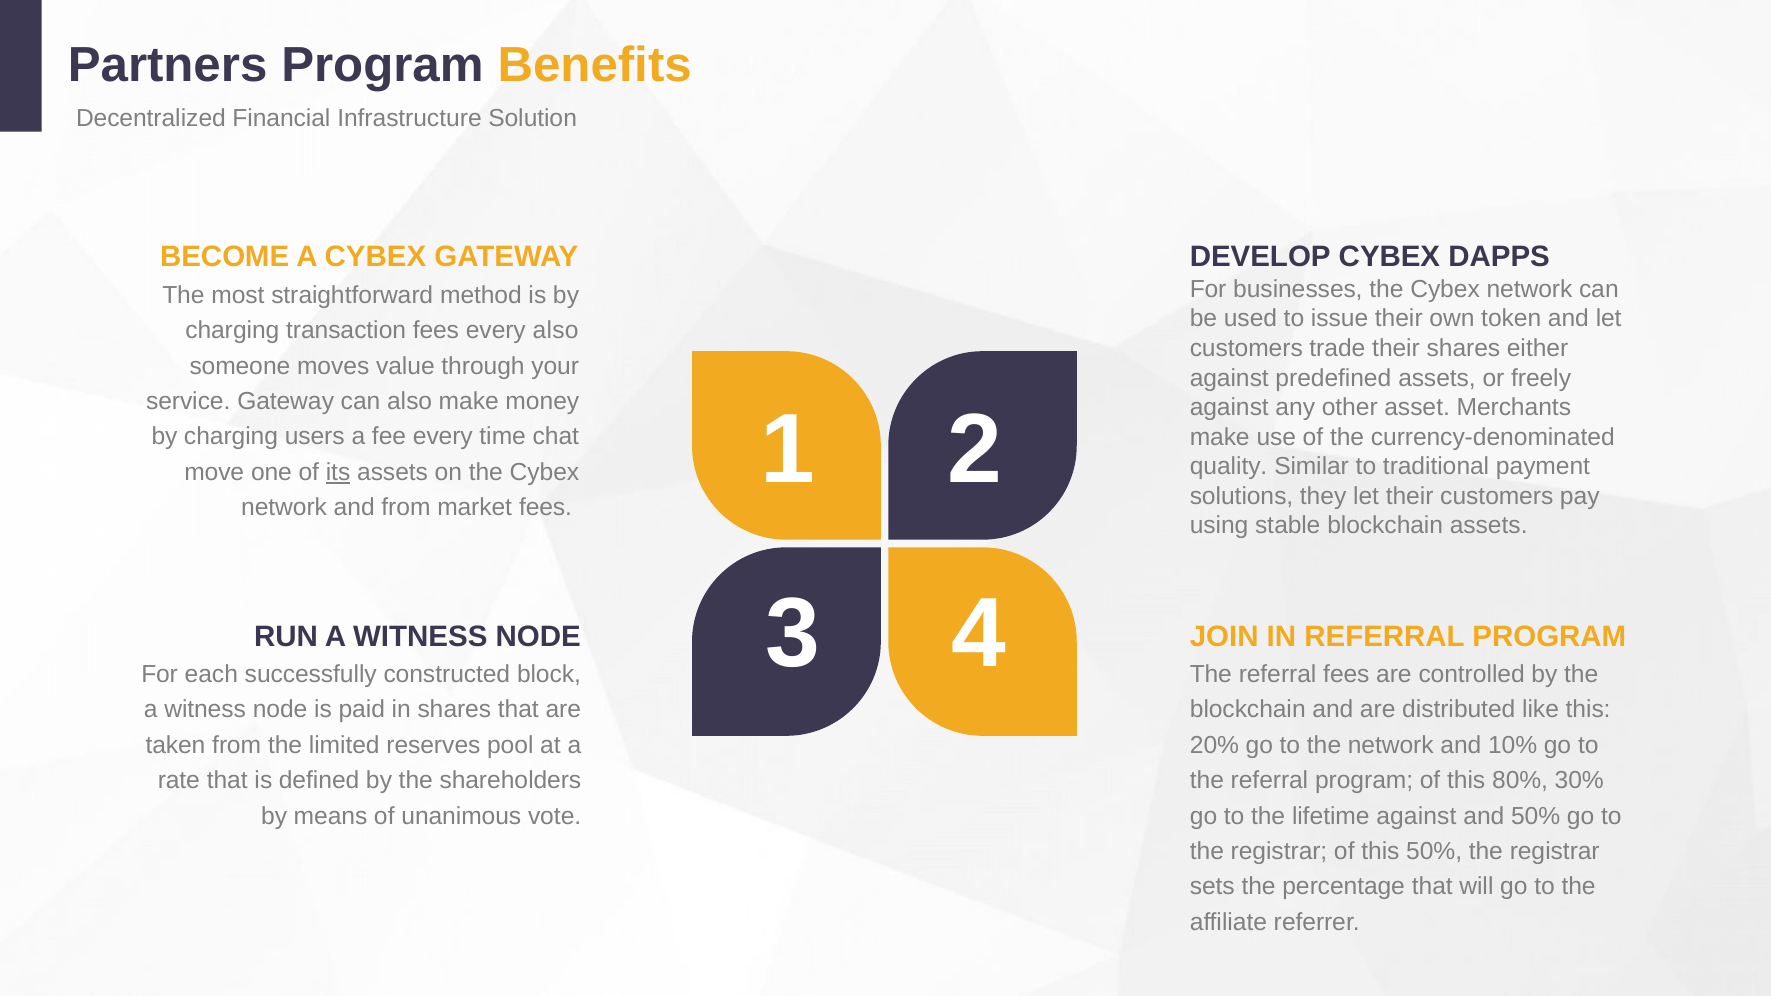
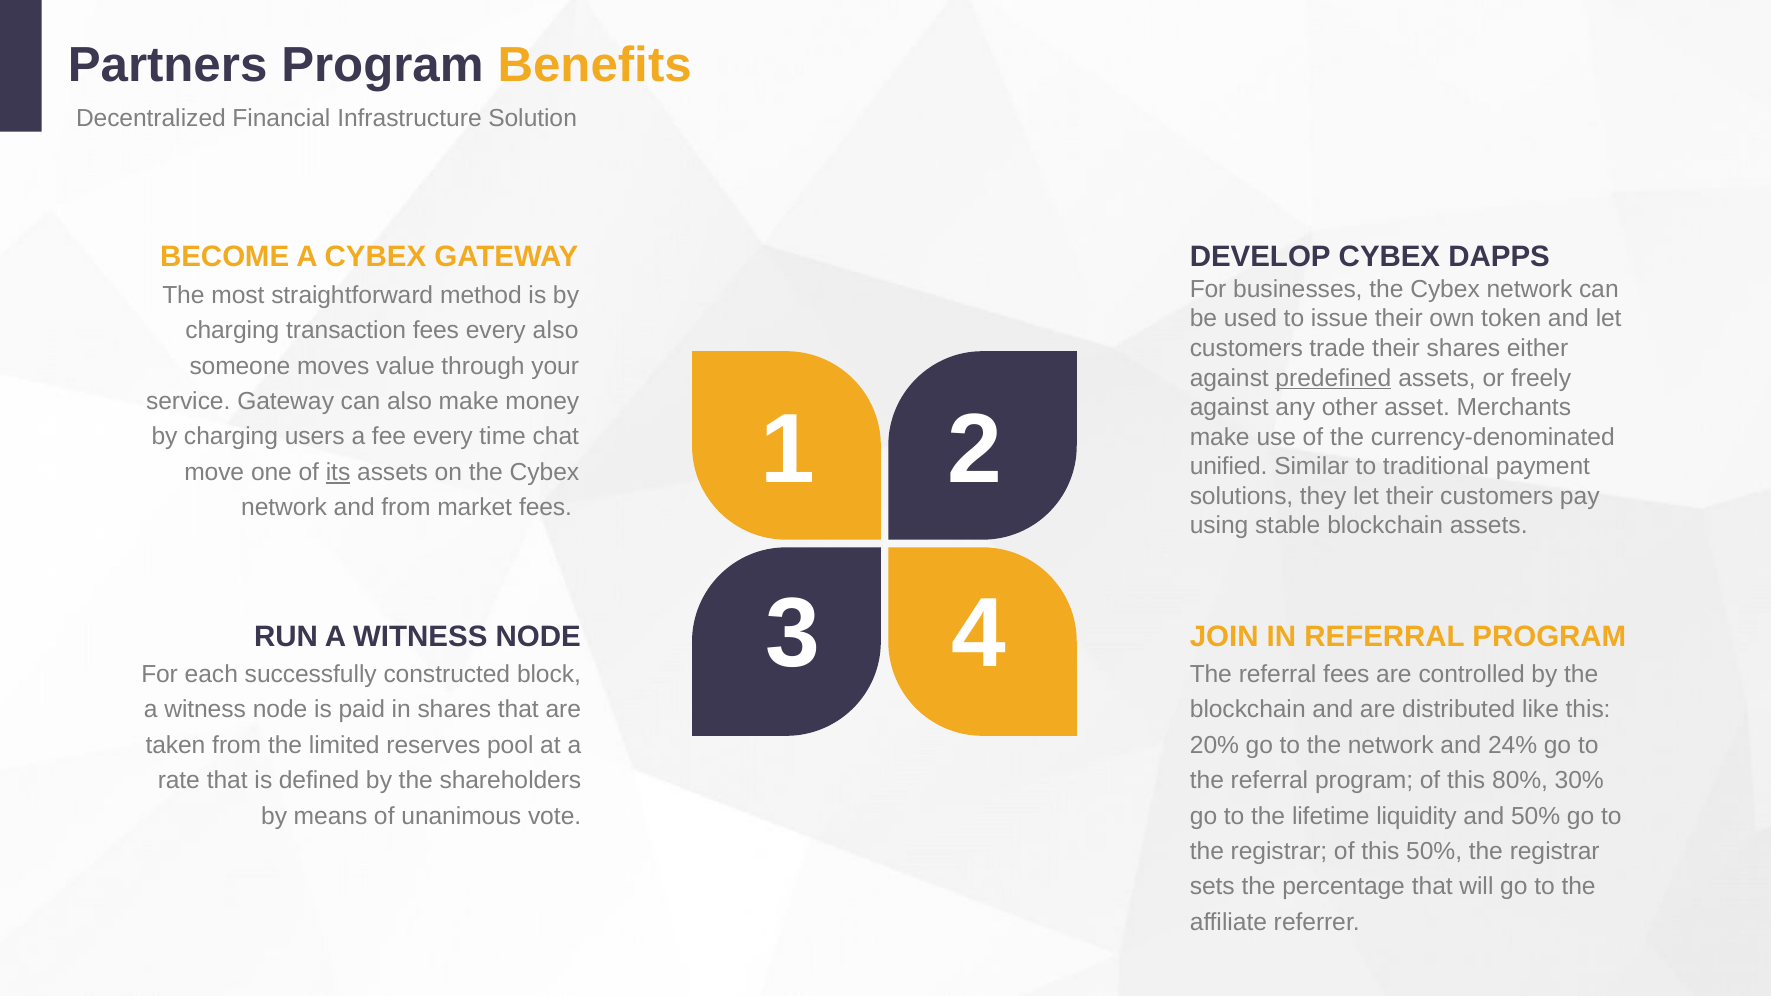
predefined underline: none -> present
quality: quality -> unified
10%: 10% -> 24%
lifetime against: against -> liquidity
